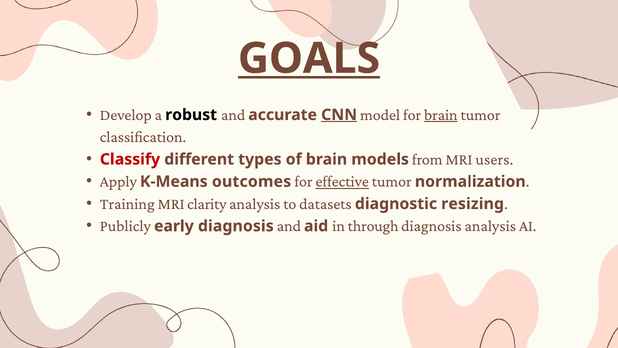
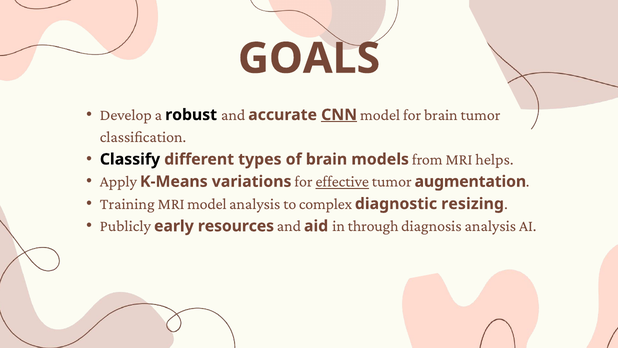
GOALS underline: present -> none
brain at (441, 115) underline: present -> none
Classify colour: red -> black
users: users -> helps
outcomes: outcomes -> variations
normalization: normalization -> augmentation
MRI clarity: clarity -> model
datasets: datasets -> complex
early diagnosis: diagnosis -> resources
